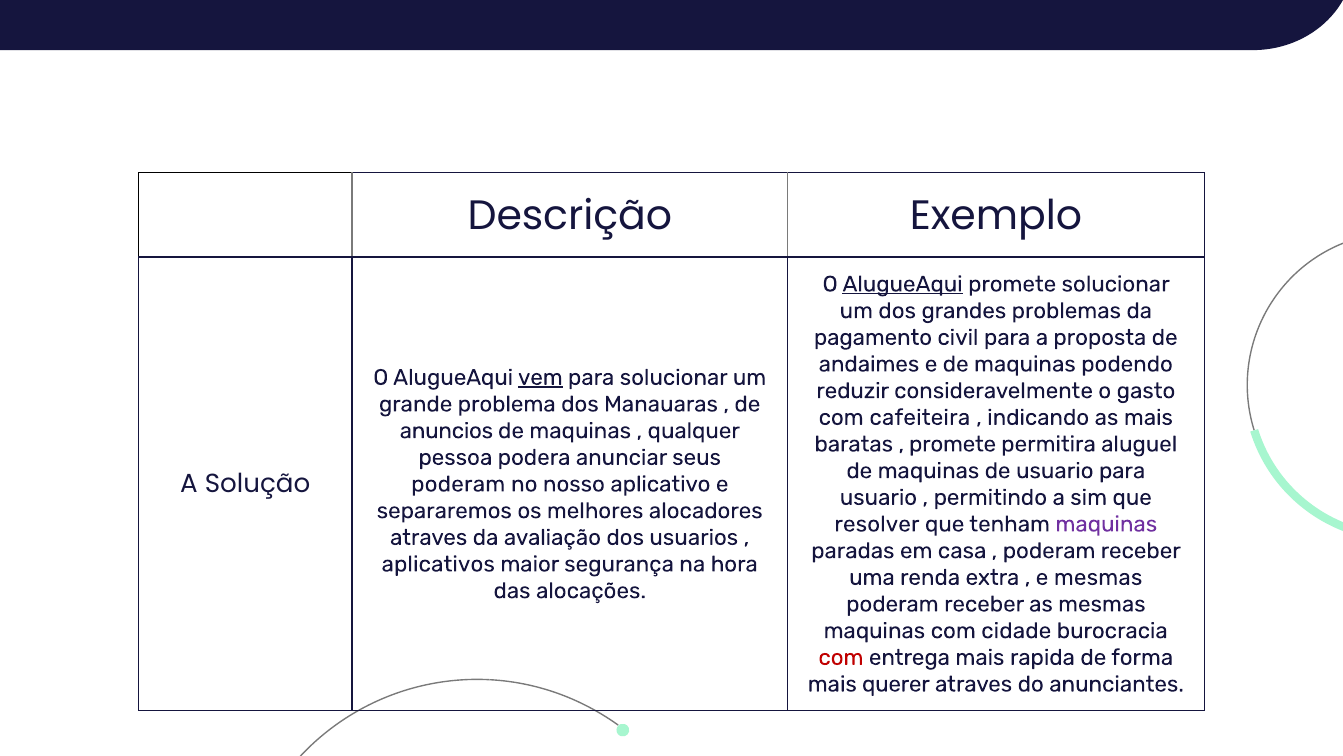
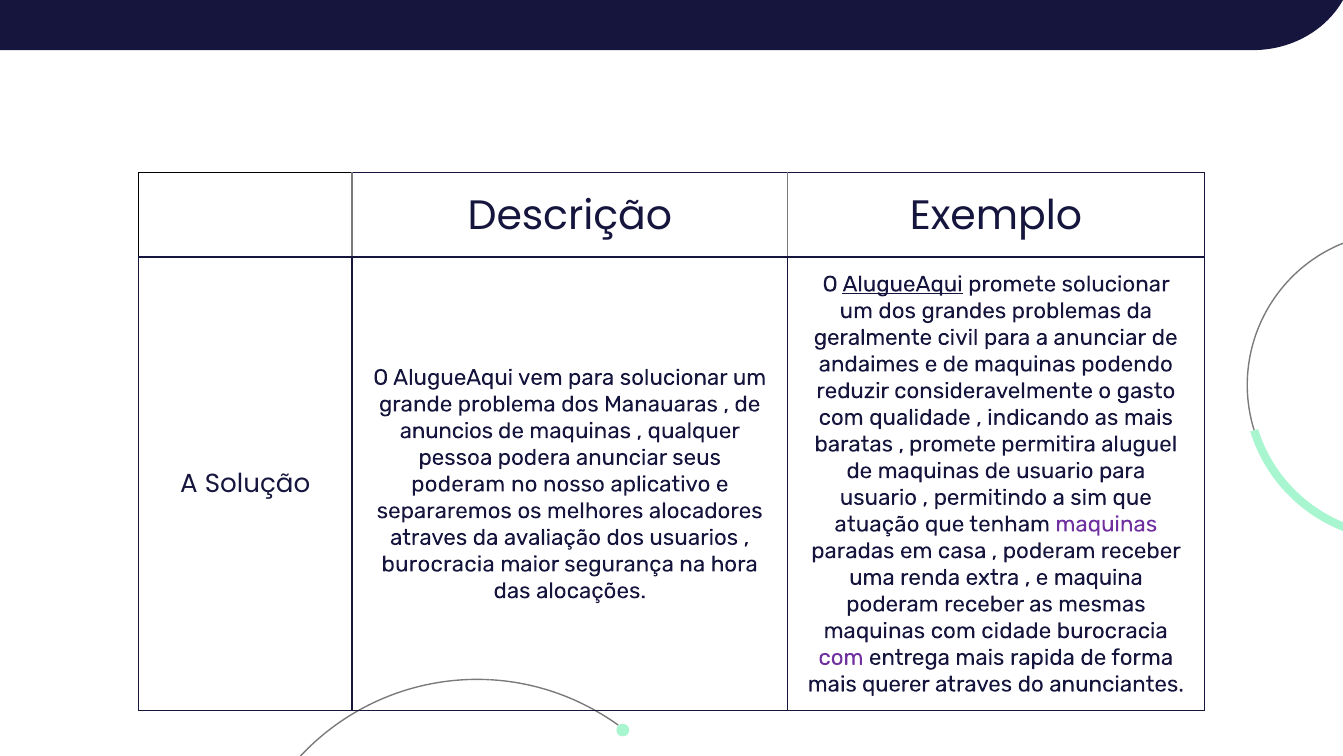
pagamento: pagamento -> geralmente
a proposta: proposta -> anunciar
vem underline: present -> none
cafeiteira: cafeiteira -> qualidade
resolver: resolver -> atuação
aplicativos at (438, 564): aplicativos -> burocracia
e mesmas: mesmas -> maquina
com at (841, 657) colour: red -> purple
